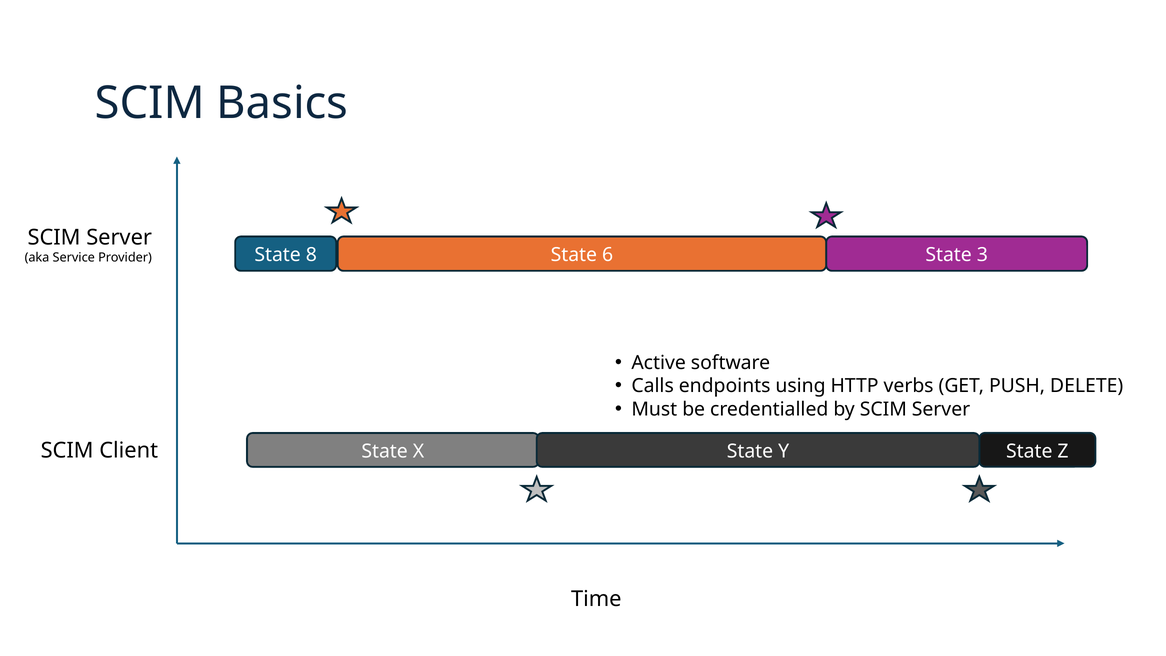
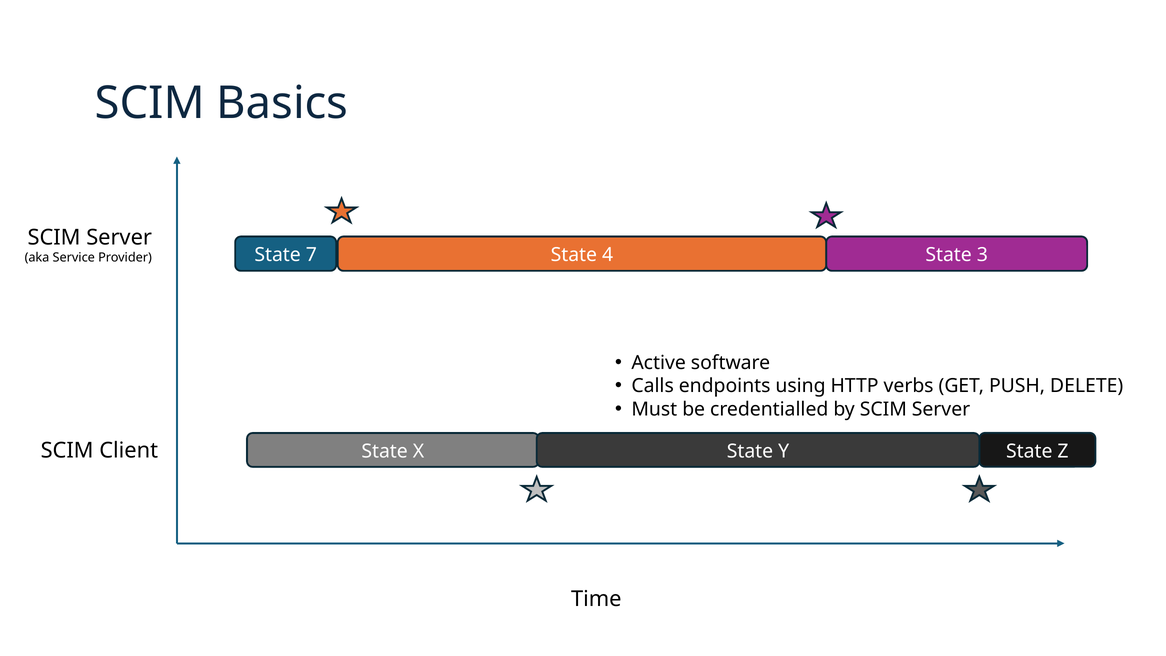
8: 8 -> 7
6: 6 -> 4
